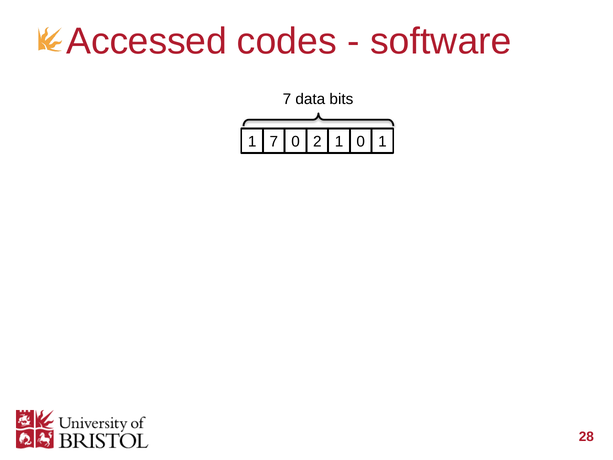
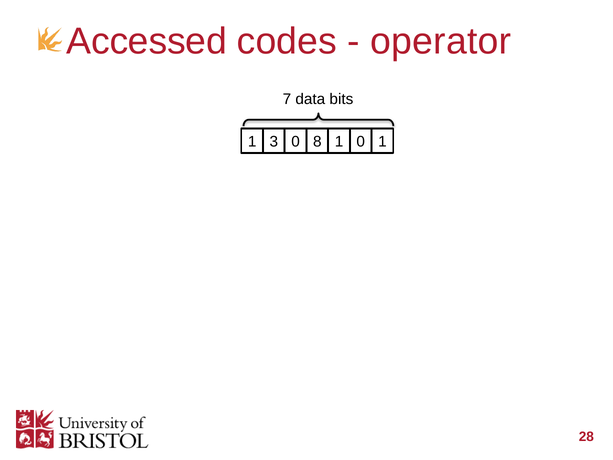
software: software -> operator
7 at (274, 142): 7 -> 3
2: 2 -> 8
